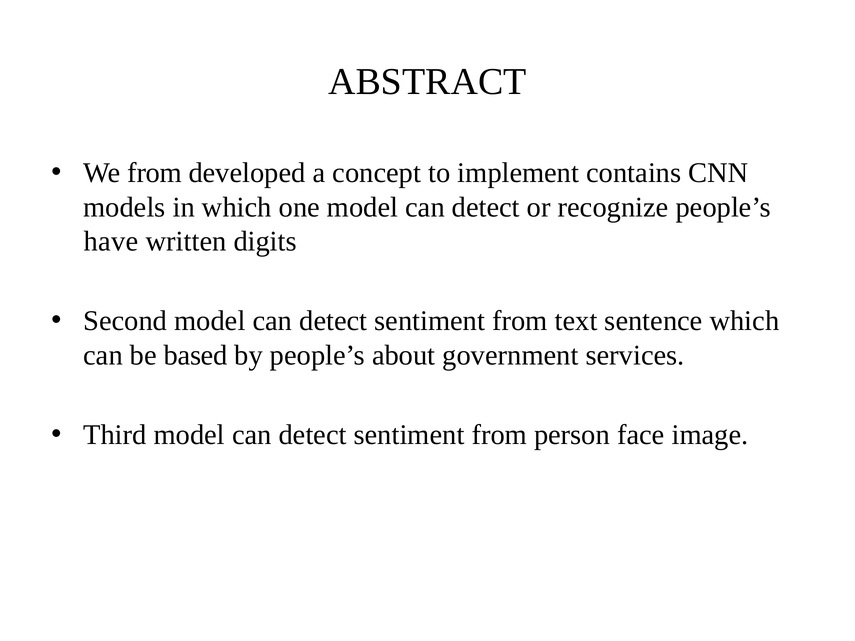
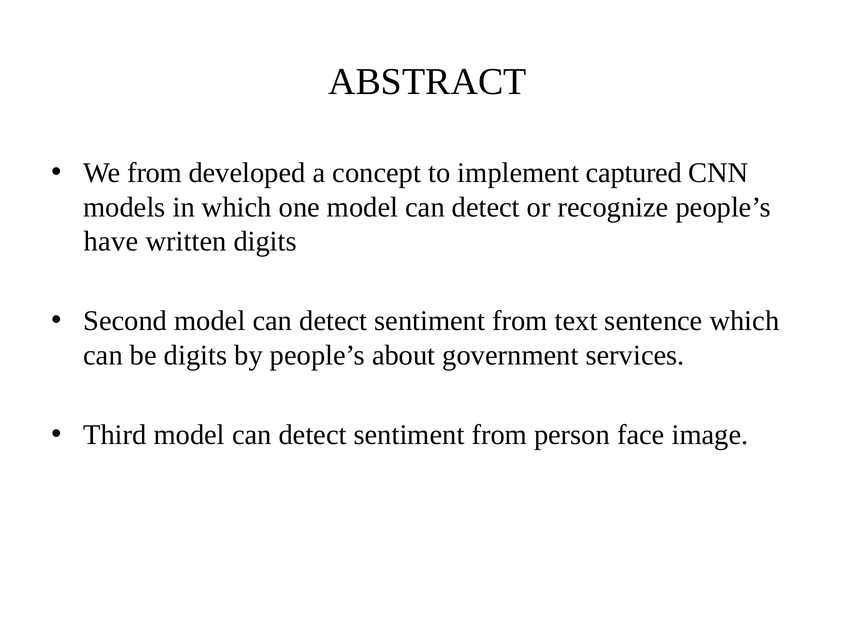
contains: contains -> captured
be based: based -> digits
